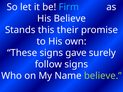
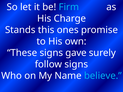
His Believe: Believe -> Charge
their: their -> ones
believe at (103, 76) colour: light green -> light blue
